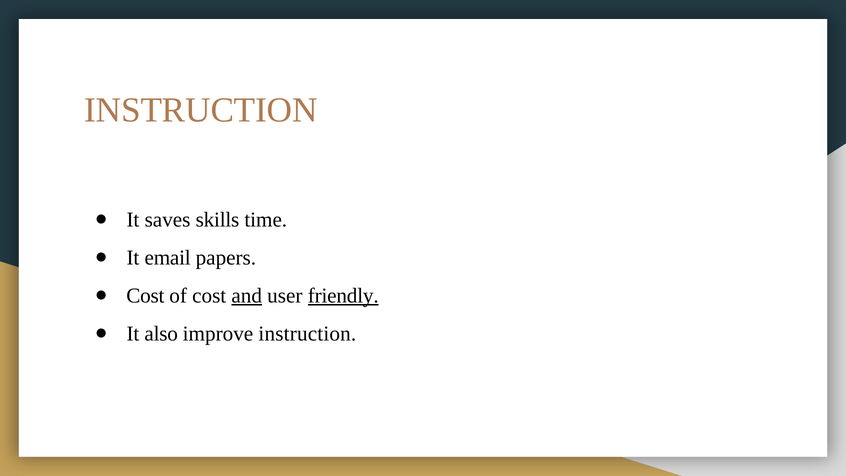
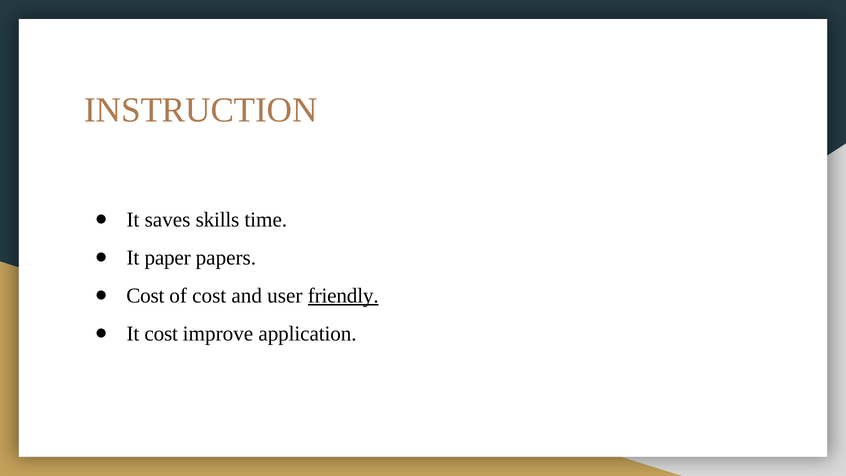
email: email -> paper
and underline: present -> none
It also: also -> cost
improve instruction: instruction -> application
